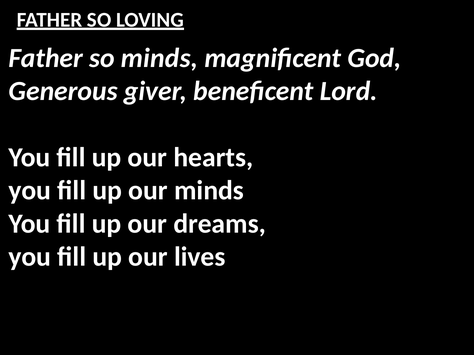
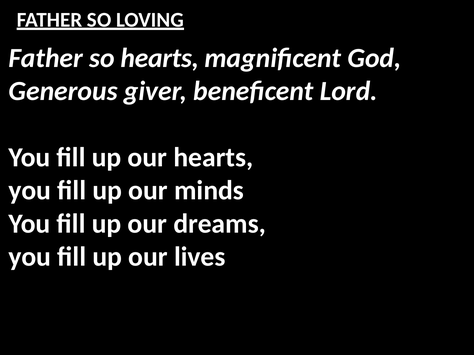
so minds: minds -> hearts
